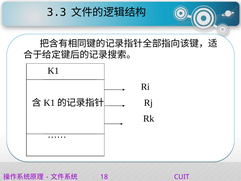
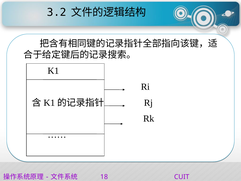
3.3: 3.3 -> 3.2
